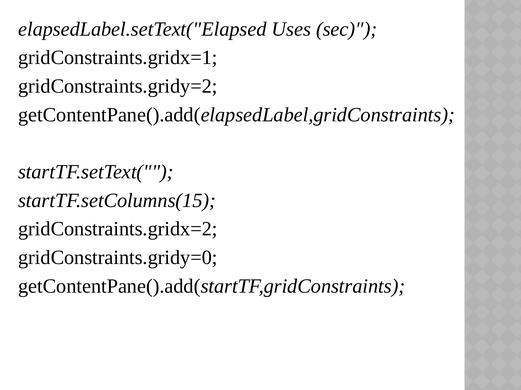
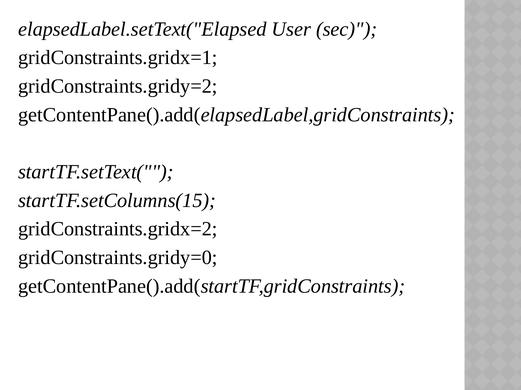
Uses: Uses -> User
